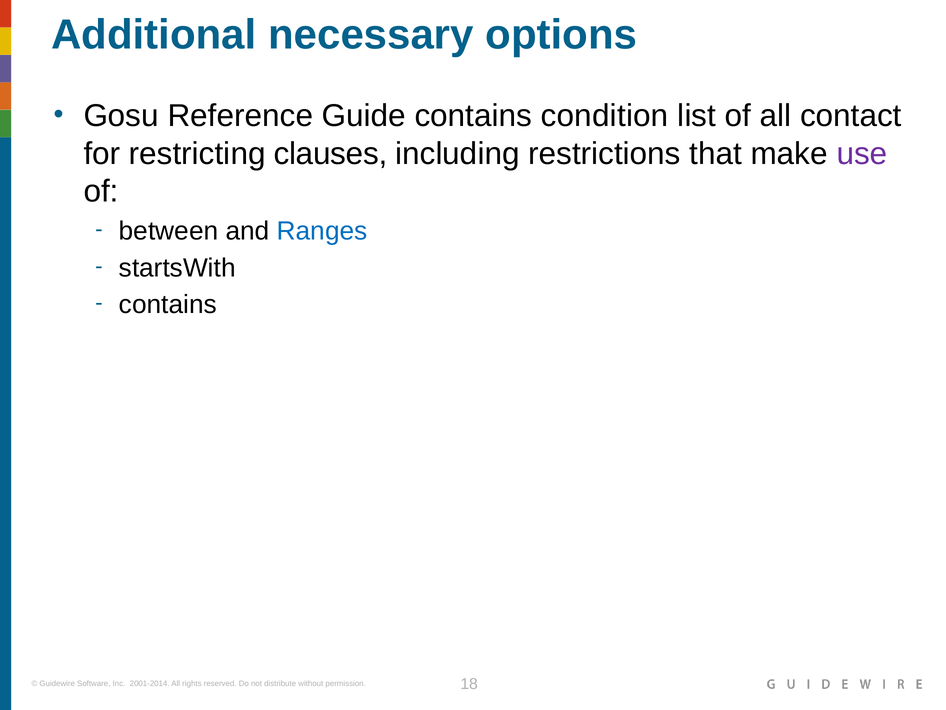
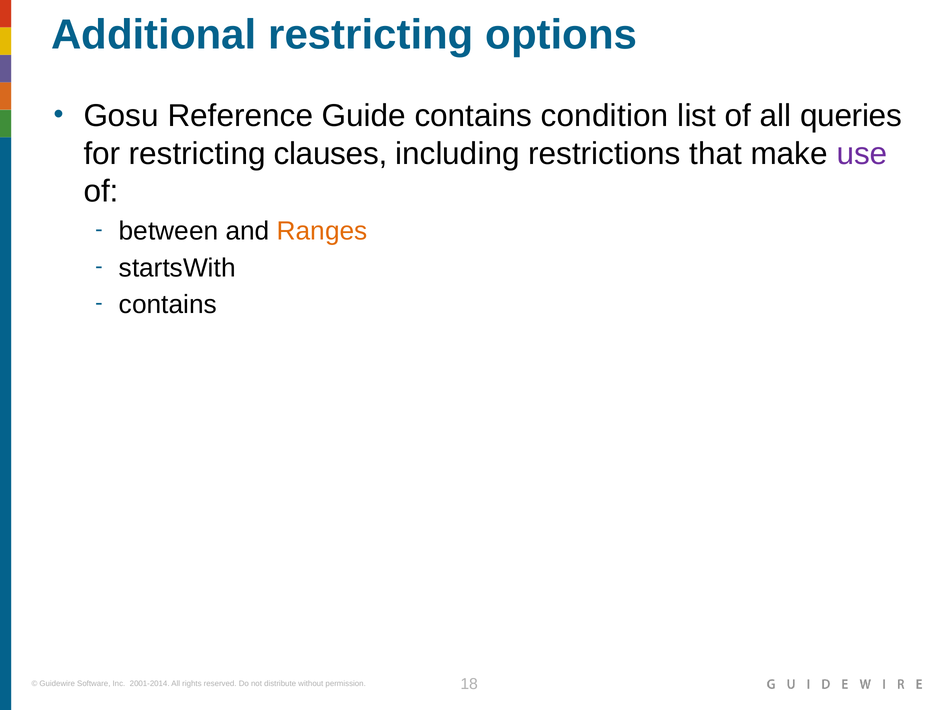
Additional necessary: necessary -> restricting
contact: contact -> queries
Ranges colour: blue -> orange
